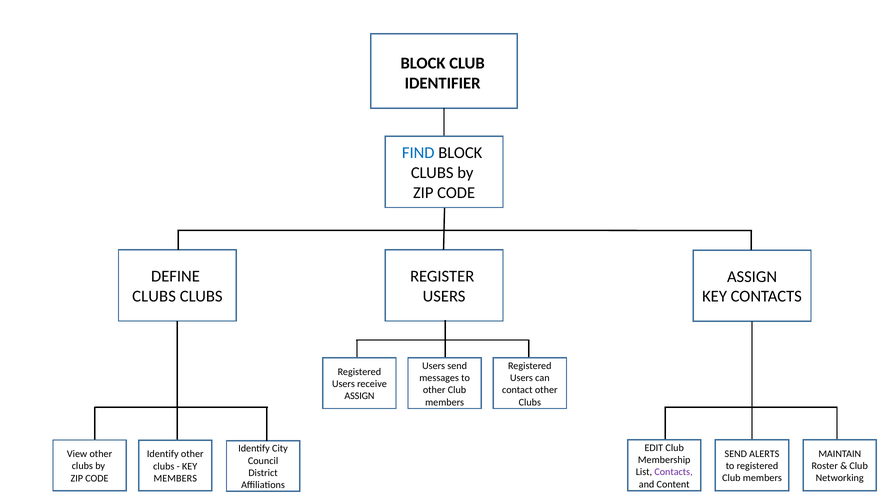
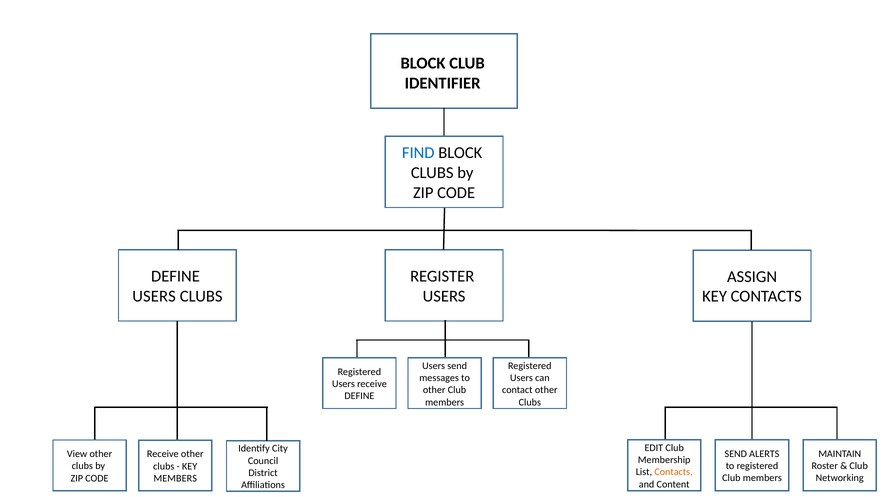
CLUBS at (154, 296): CLUBS -> USERS
ASSIGN at (359, 396): ASSIGN -> DEFINE
Identify at (163, 454): Identify -> Receive
Contacts at (674, 472) colour: purple -> orange
